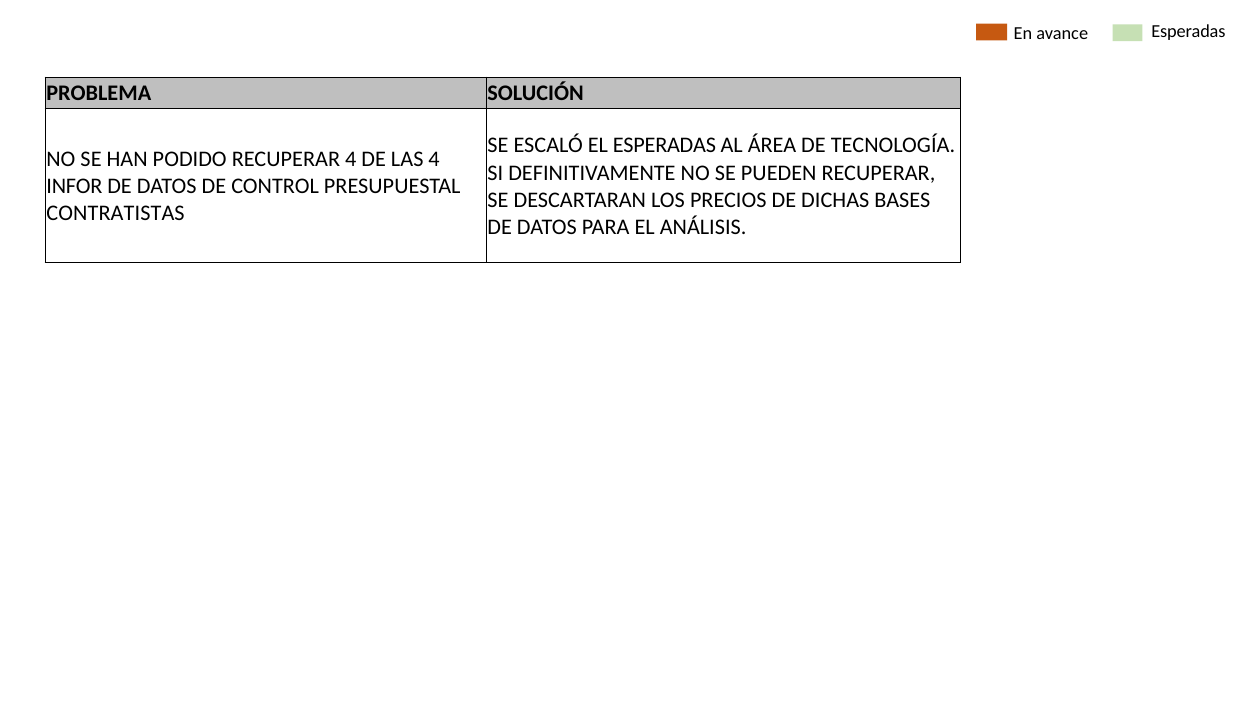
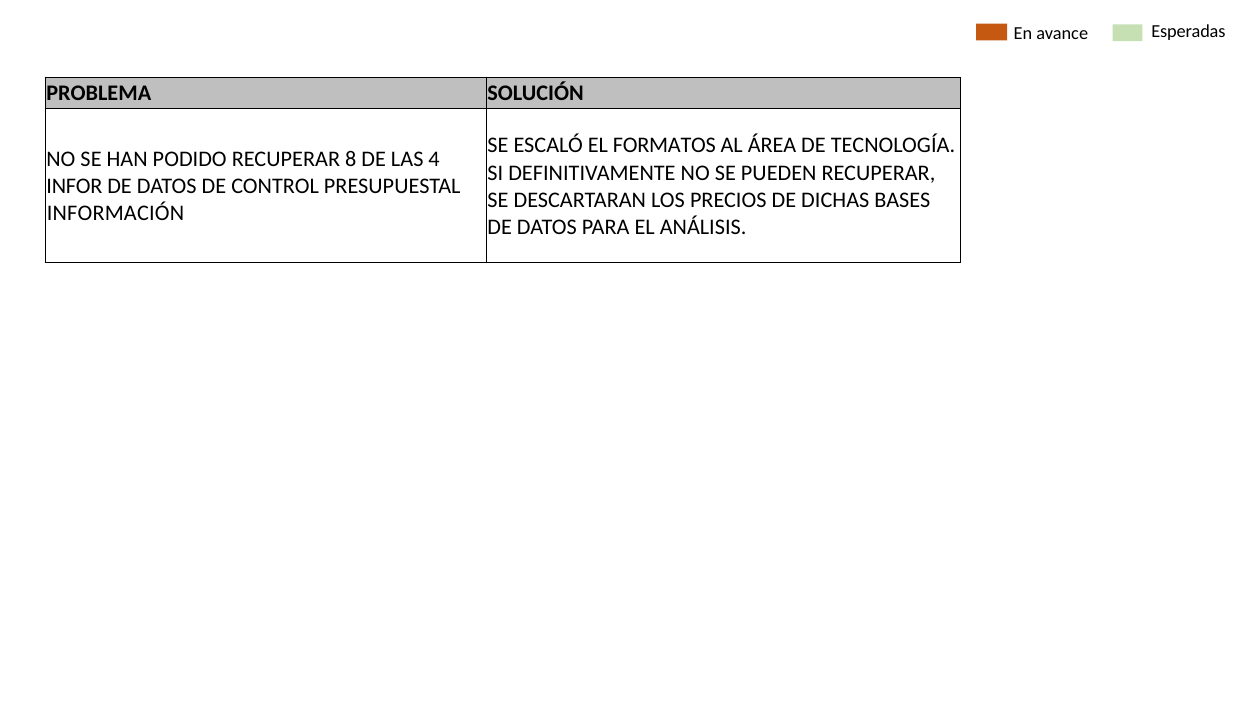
EL ESPERADAS: ESPERADAS -> FORMATOS
RECUPERAR 4: 4 -> 8
CONTRATISTAS: CONTRATISTAS -> INFORMACIÓN
